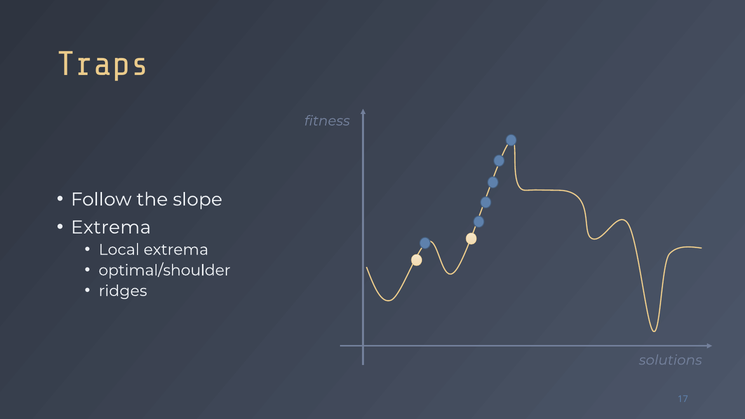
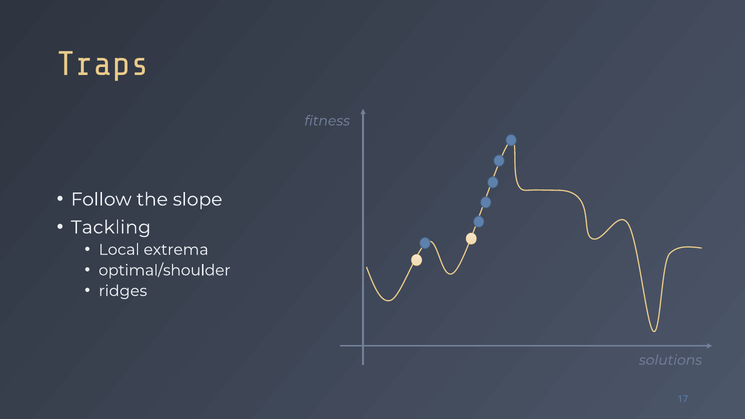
Extrema at (111, 227): Extrema -> Tackling
